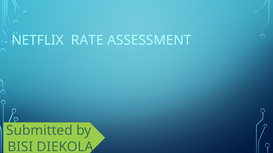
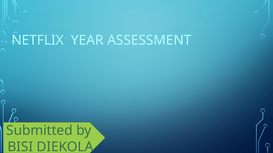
RATE: RATE -> YEAR
